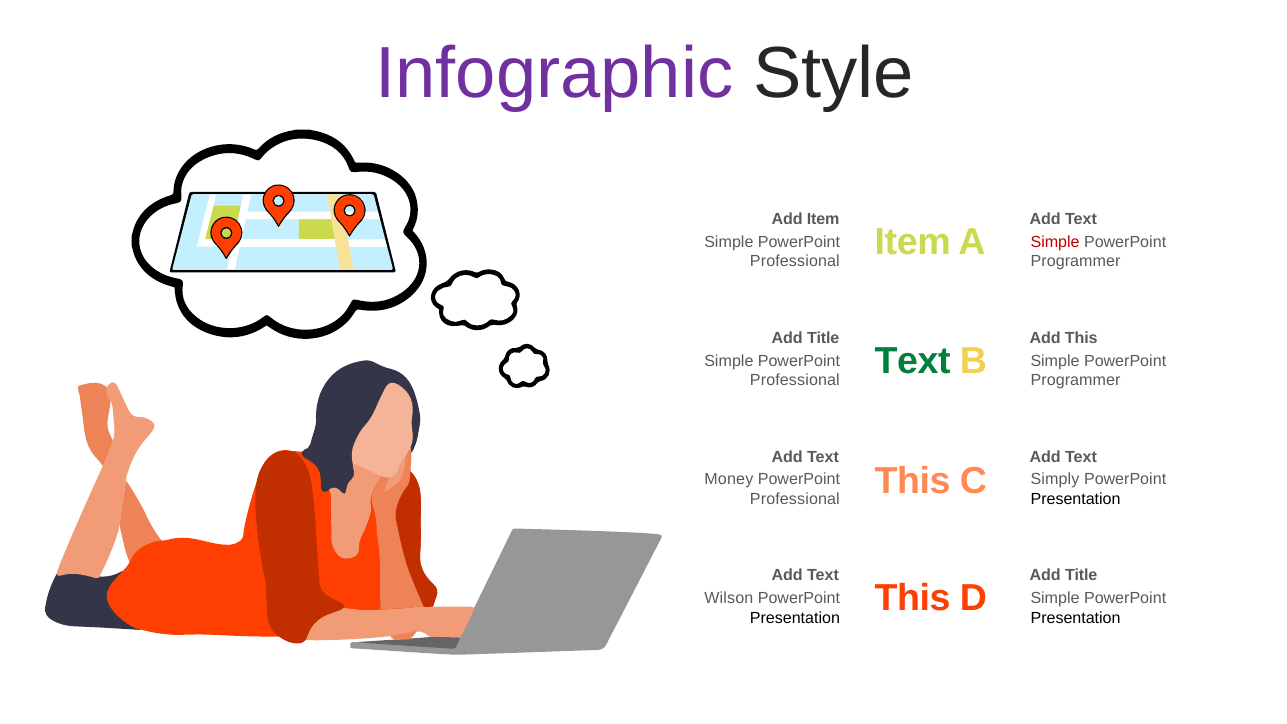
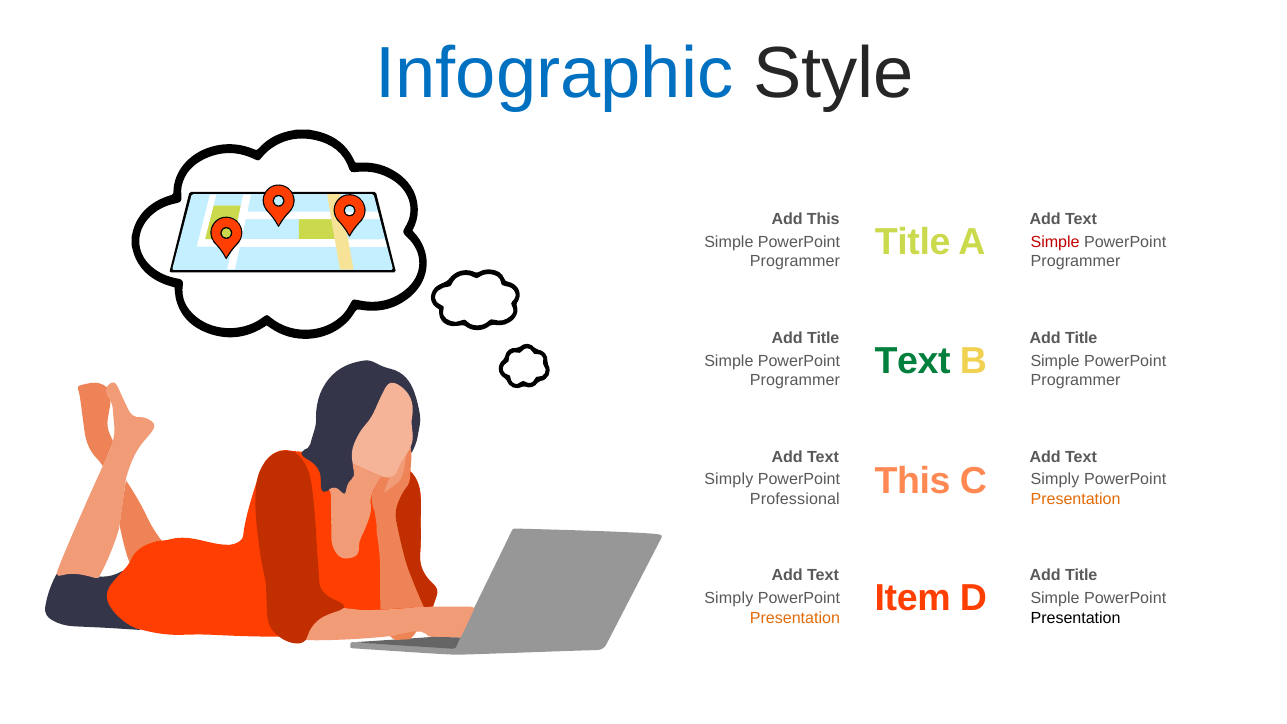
Infographic colour: purple -> blue
Add Item: Item -> This
Item at (913, 242): Item -> Title
Professional at (795, 261): Professional -> Programmer
This at (1081, 338): This -> Title
Professional at (795, 380): Professional -> Programmer
Money at (729, 480): Money -> Simply
Presentation at (1076, 499) colour: black -> orange
This at (913, 598): This -> Item
Wilson at (729, 598): Wilson -> Simply
Presentation at (795, 618) colour: black -> orange
